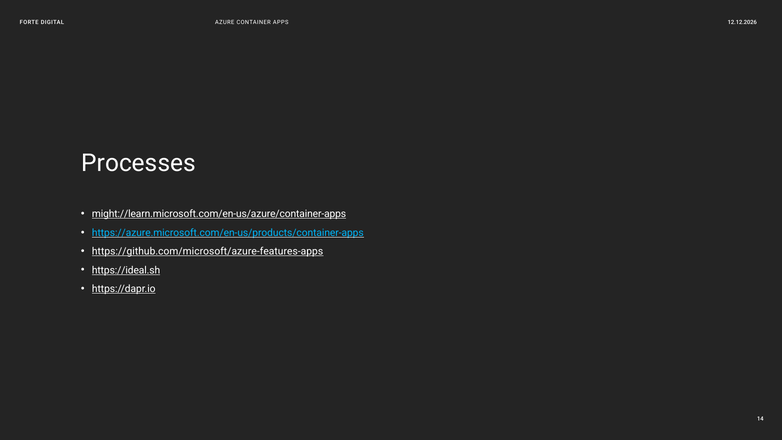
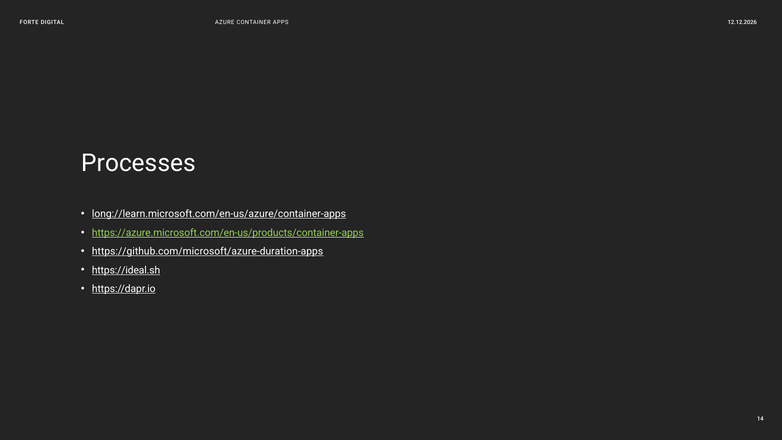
might://learn.microsoft.com/en-us/azure/container-apps: might://learn.microsoft.com/en-us/azure/container-apps -> long://learn.microsoft.com/en-us/azure/container-apps
https://azure.microsoft.com/en-us/products/container-apps colour: light blue -> light green
https://github.com/microsoft/azure-features-apps: https://github.com/microsoft/azure-features-apps -> https://github.com/microsoft/azure-duration-apps
